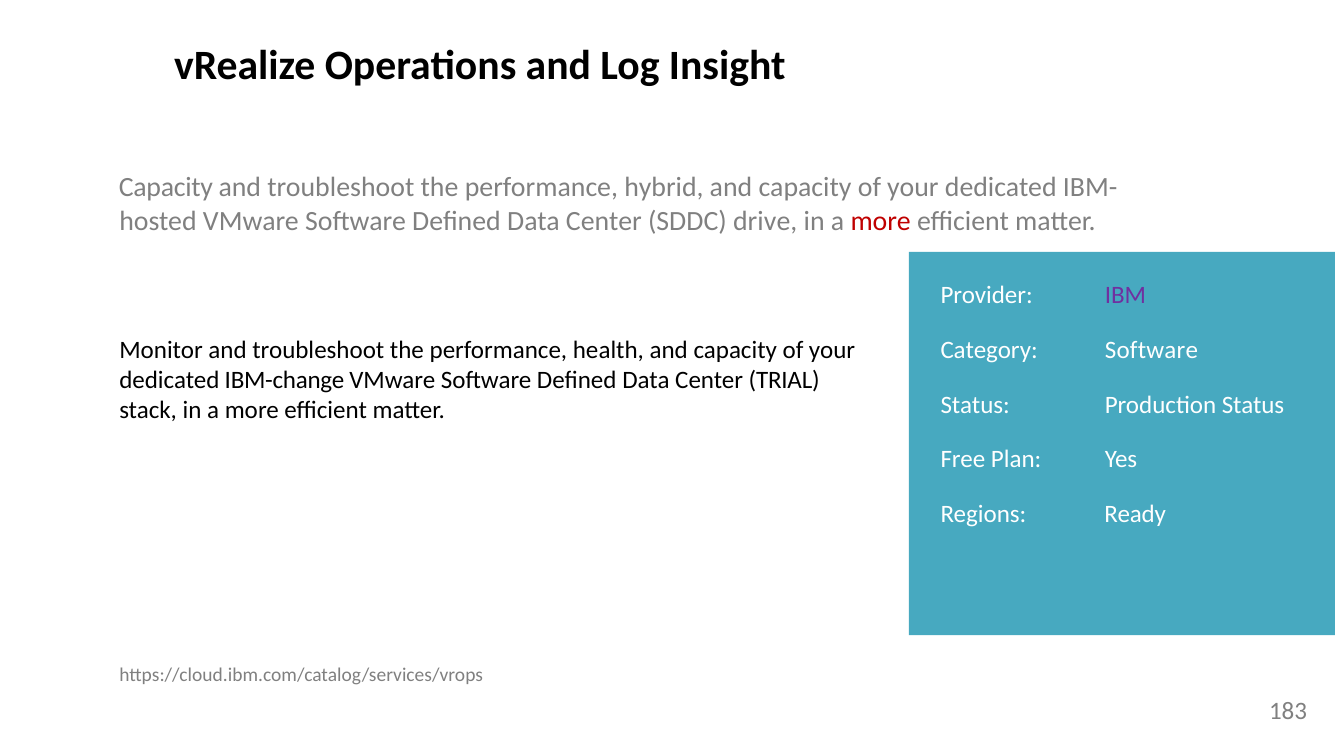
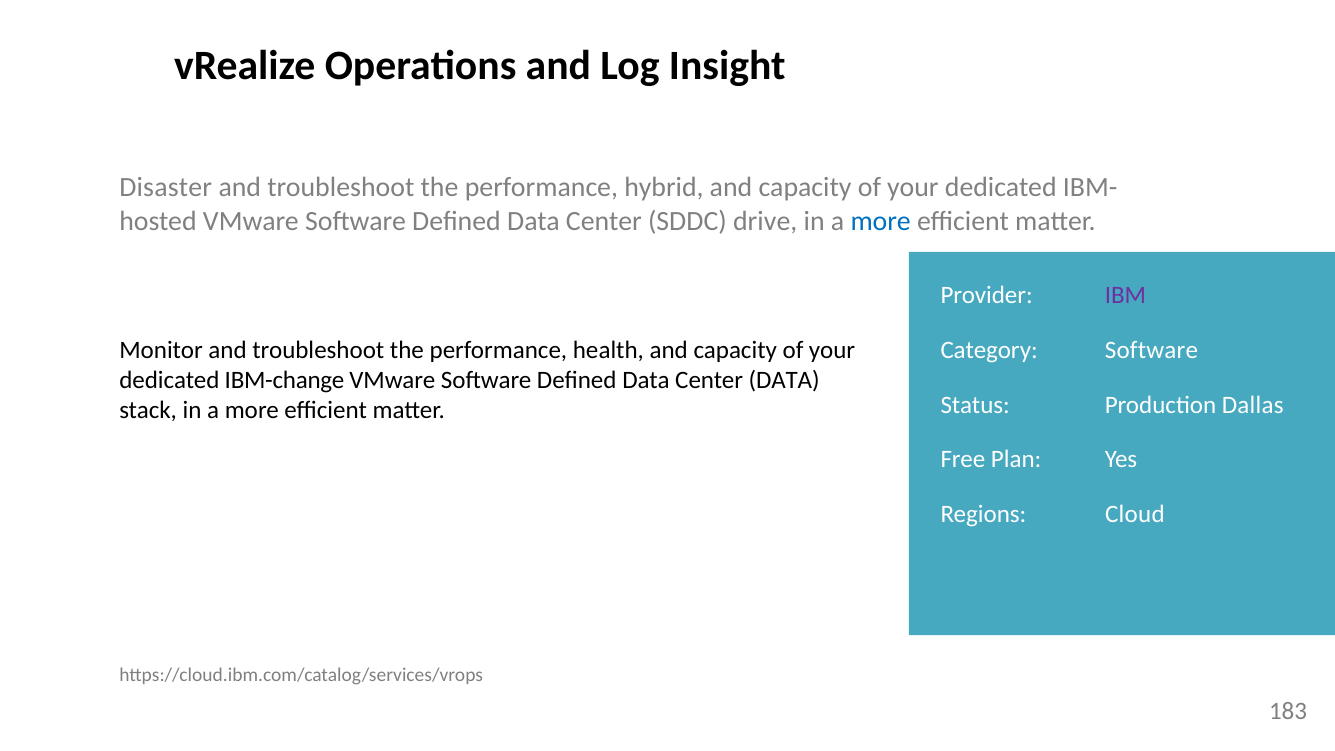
Capacity at (166, 188): Capacity -> Disaster
more at (881, 221) colour: red -> blue
Center TRIAL: TRIAL -> DATA
Production Status: Status -> Dallas
Ready: Ready -> Cloud
